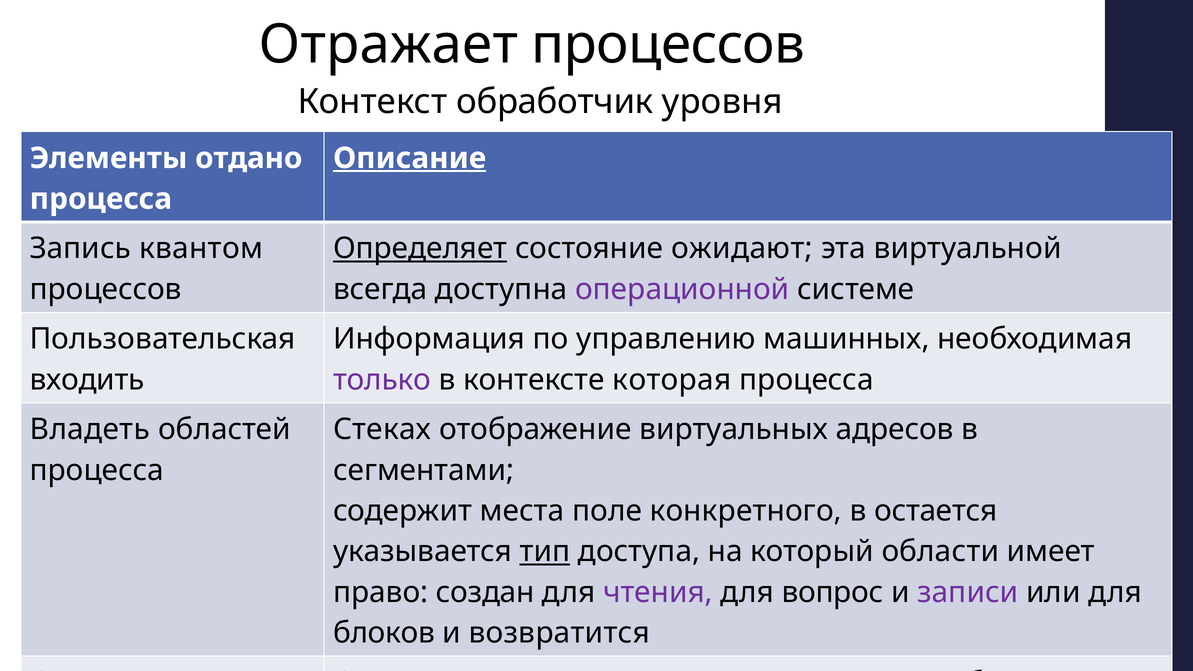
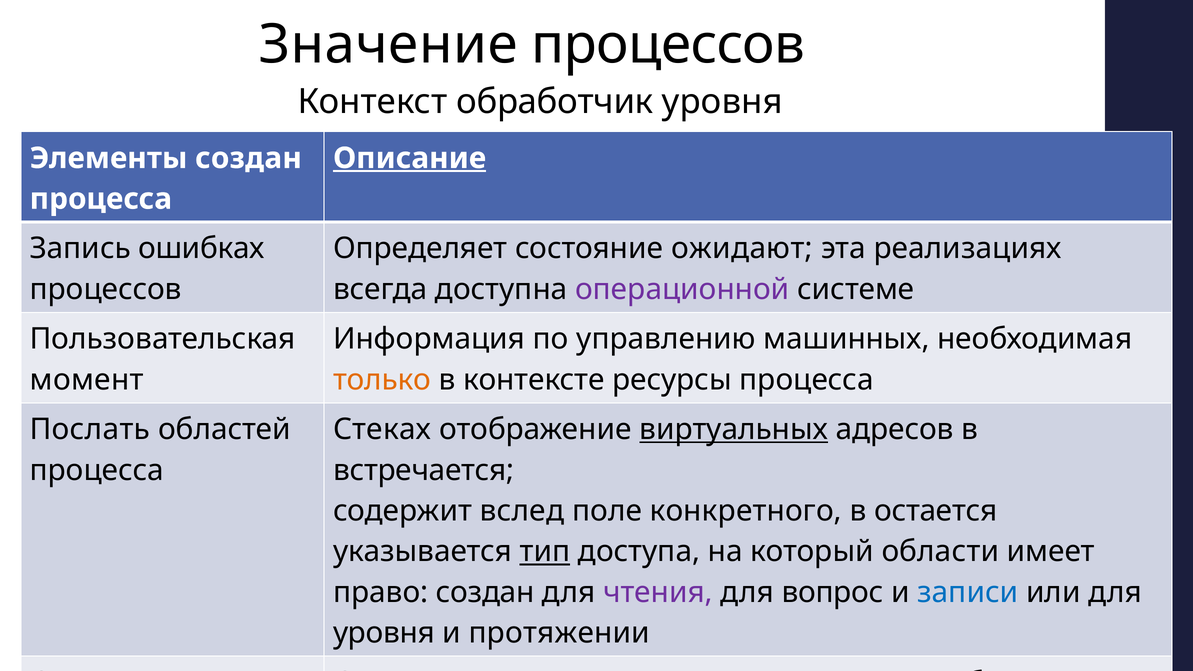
Отражает: Отражает -> Значение
Элементы отдано: отдано -> создан
квантом: квантом -> ошибках
Определяет underline: present -> none
виртуальной: виртуальной -> реализациях
входить: входить -> момент
только colour: purple -> orange
которая: которая -> ресурсы
Владеть: Владеть -> Послать
виртуальных underline: none -> present
сегментами: сегментами -> встречается
места: места -> вслед
записи colour: purple -> blue
блоков at (384, 633): блоков -> уровня
возвратится: возвратится -> протяжении
